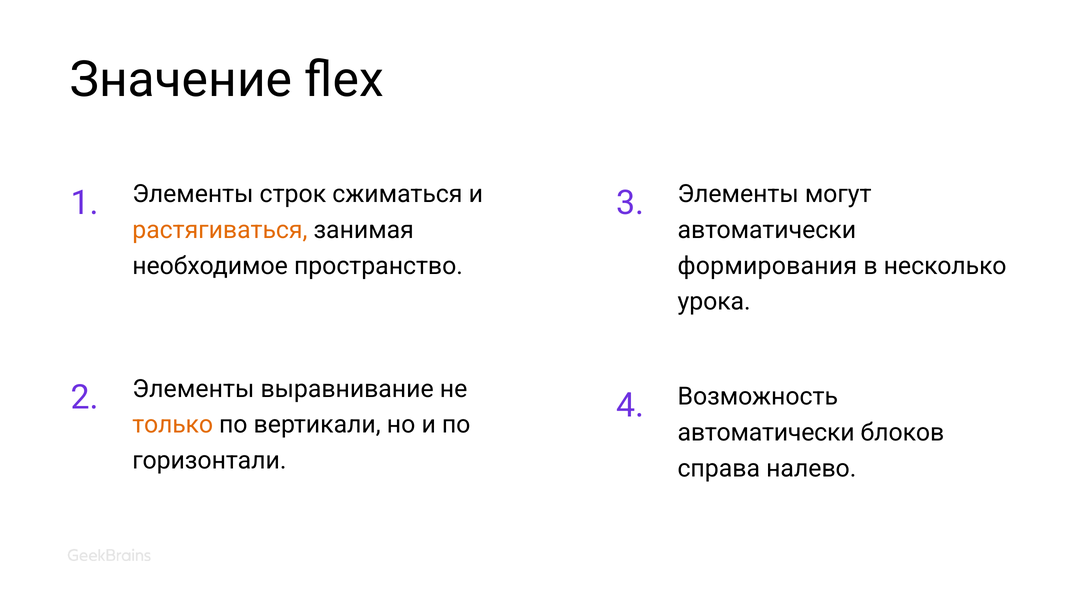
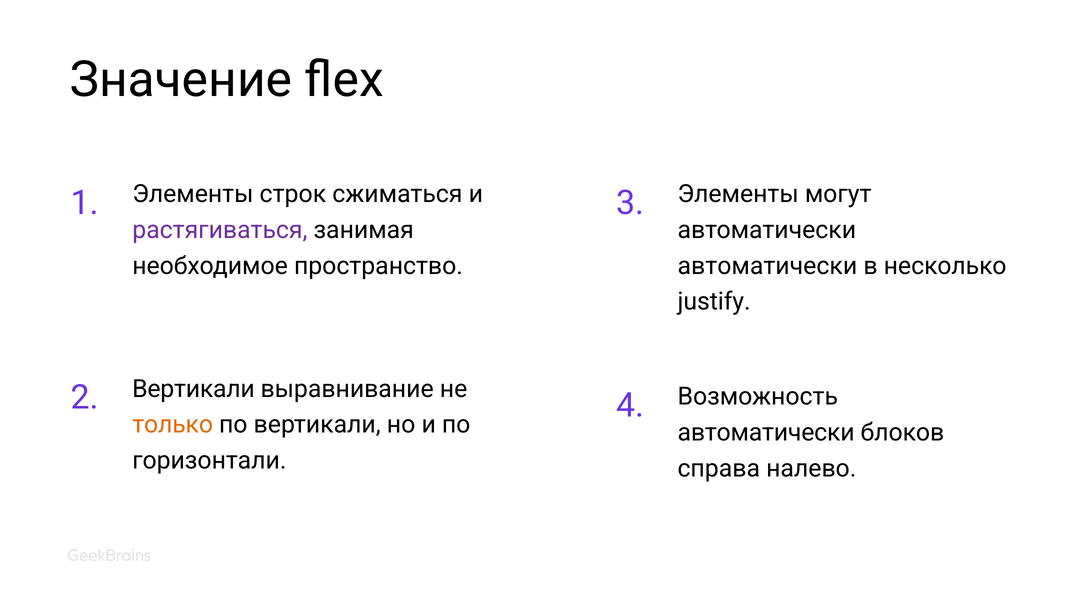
растягиваться colour: orange -> purple
формирования at (767, 266): формирования -> автоматически
урока: урока -> justify
Элементы at (193, 389): Элементы -> Вертикали
